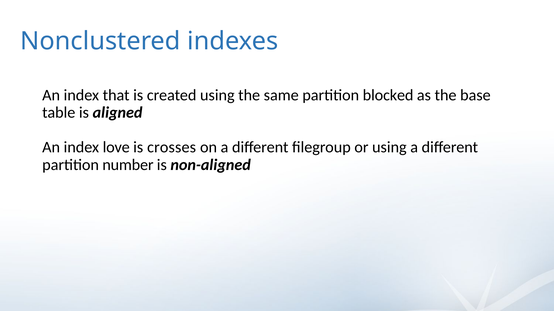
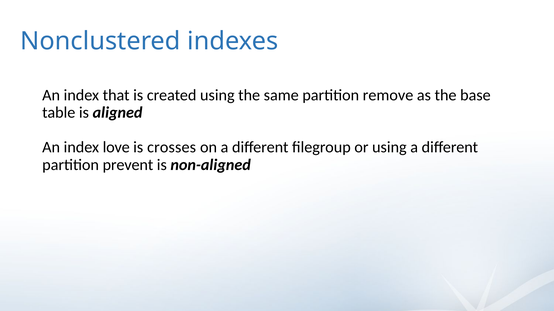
blocked: blocked -> remove
number: number -> prevent
